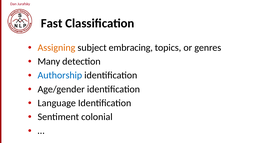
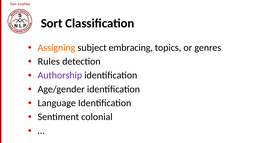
Fast: Fast -> Sort
Many: Many -> Rules
Authorship colour: blue -> purple
